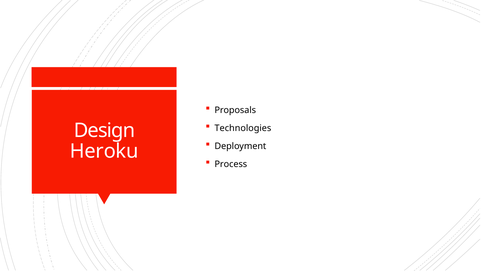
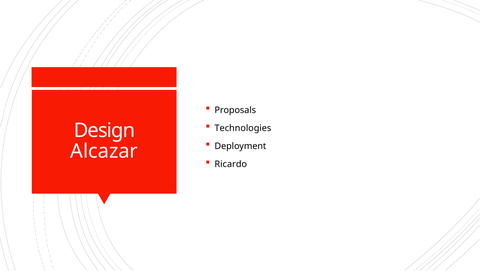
Heroku: Heroku -> Alcazar
Process: Process -> Ricardo
